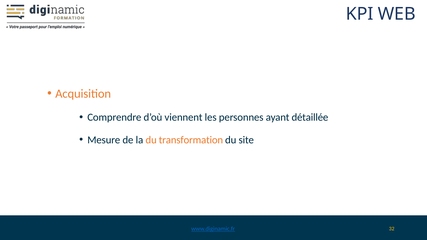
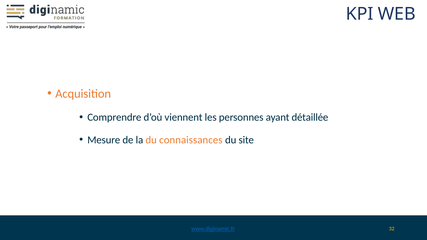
transformation: transformation -> connaissances
